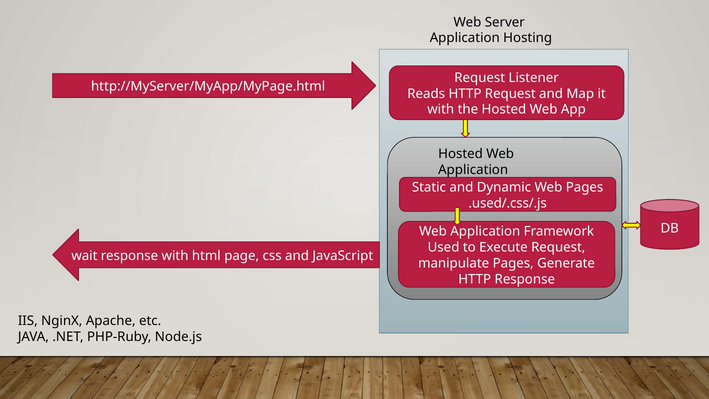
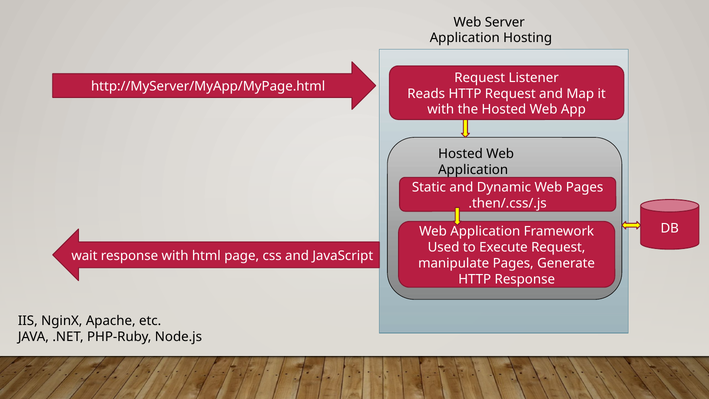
.used/.css/.js: .used/.css/.js -> .then/.css/.js
